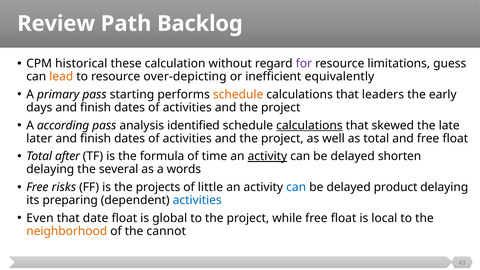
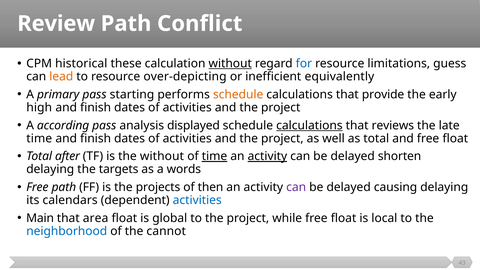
Backlog: Backlog -> Conflict
without at (230, 64) underline: none -> present
for colour: purple -> blue
leaders: leaders -> provide
days: days -> high
identified: identified -> displayed
skewed: skewed -> reviews
later at (39, 138): later -> time
the formula: formula -> without
time at (215, 156) underline: none -> present
several: several -> targets
Free risks: risks -> path
little: little -> then
can at (296, 187) colour: blue -> purple
product: product -> causing
preparing: preparing -> calendars
Even: Even -> Main
date: date -> area
neighborhood colour: orange -> blue
